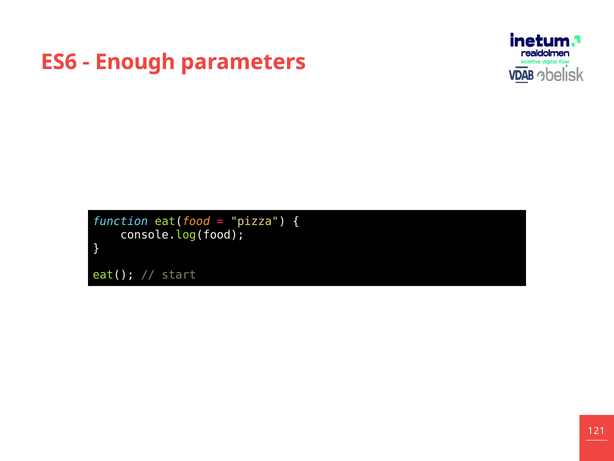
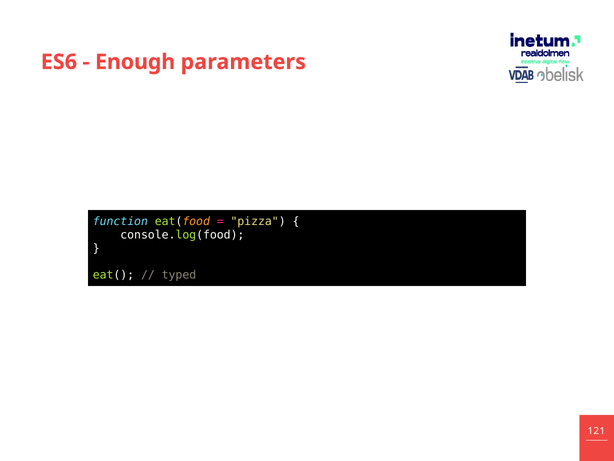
start: start -> typed
